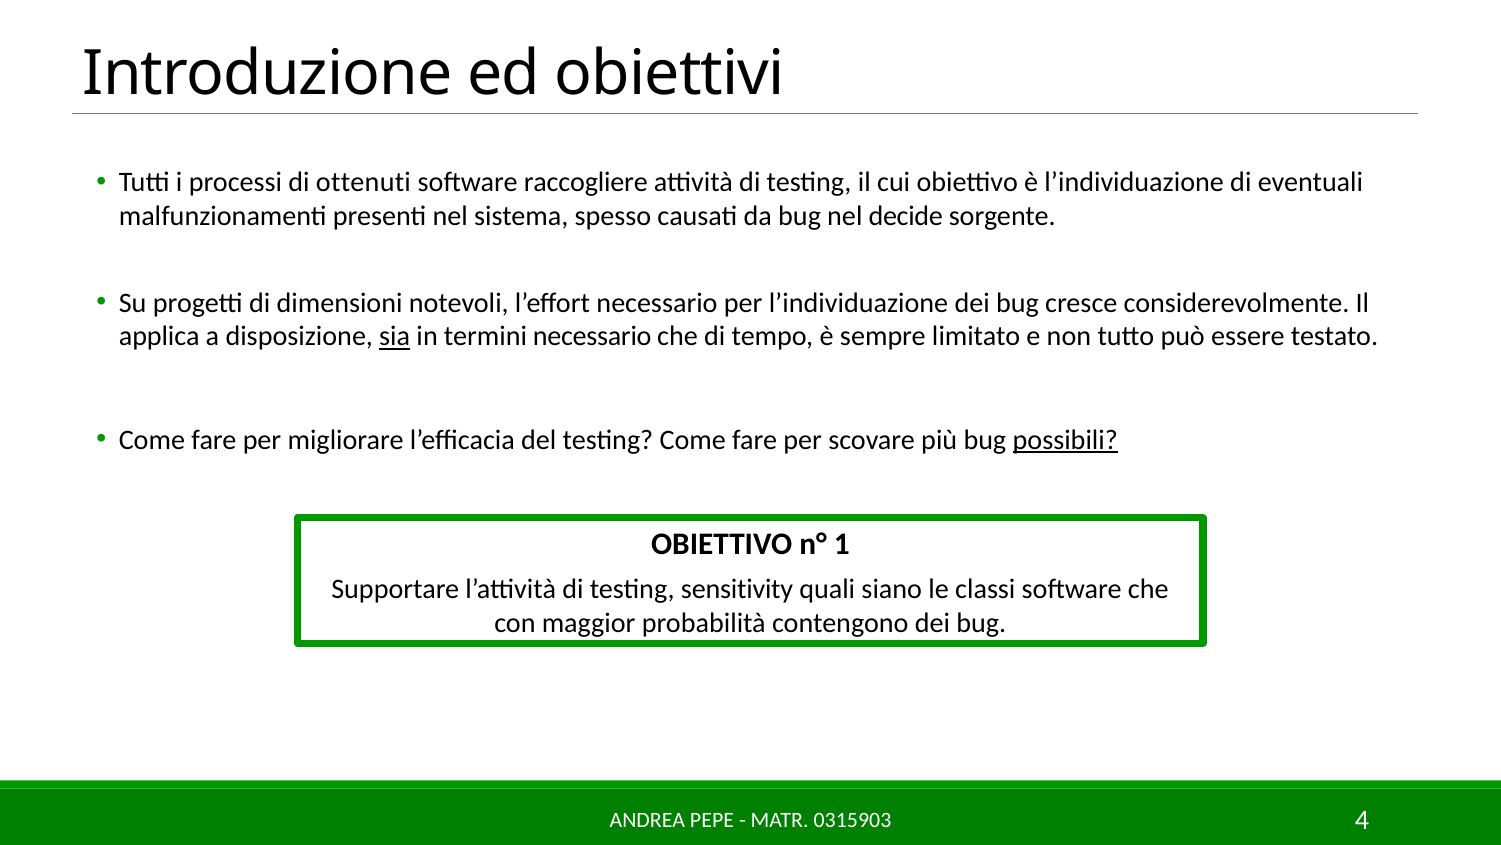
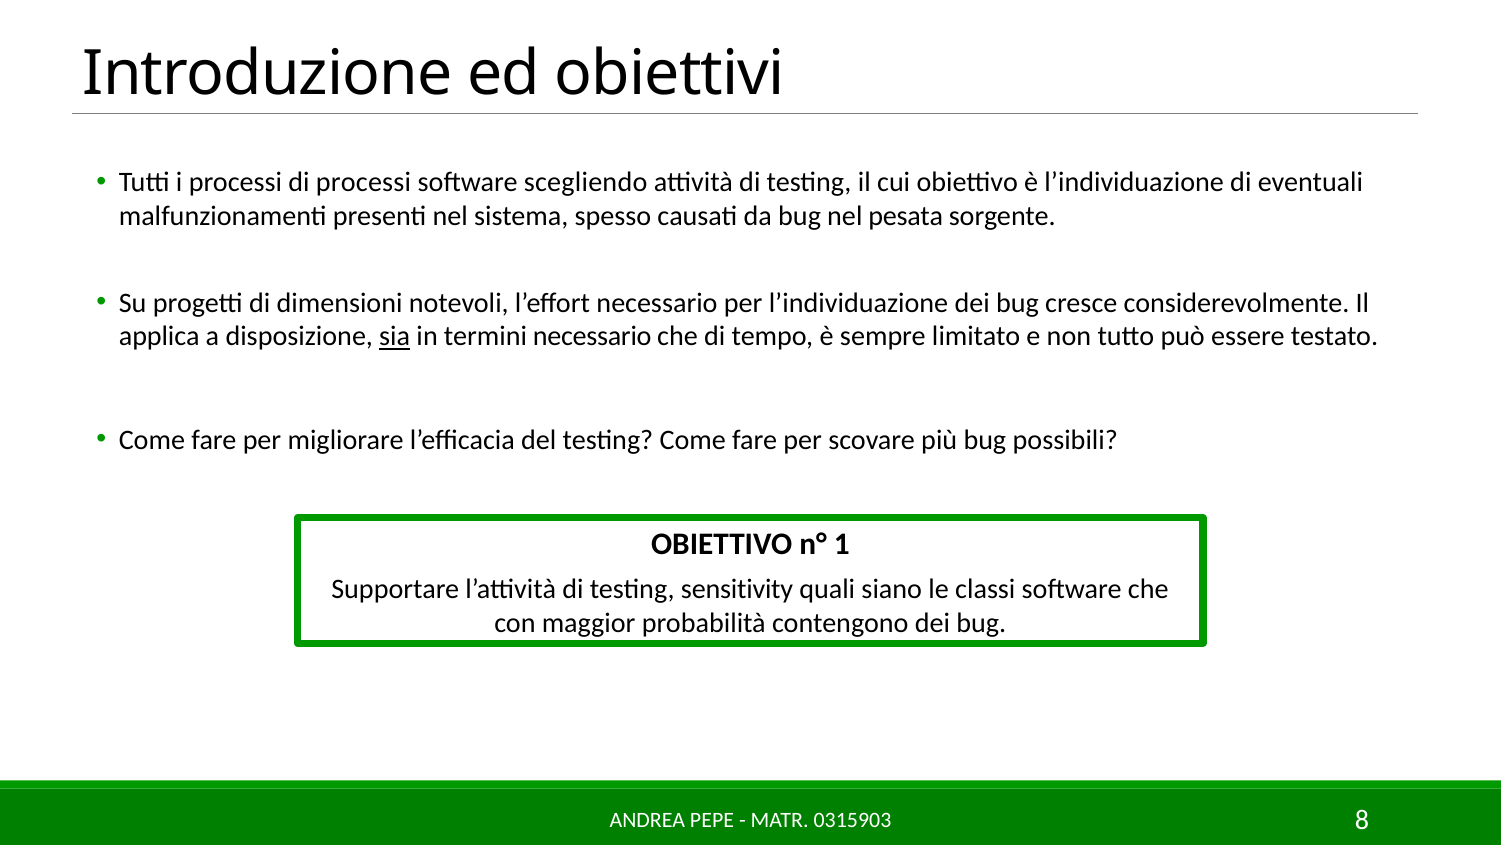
di ottenuti: ottenuti -> processi
raccogliere: raccogliere -> scegliendo
decide: decide -> pesata
possibili underline: present -> none
4: 4 -> 8
